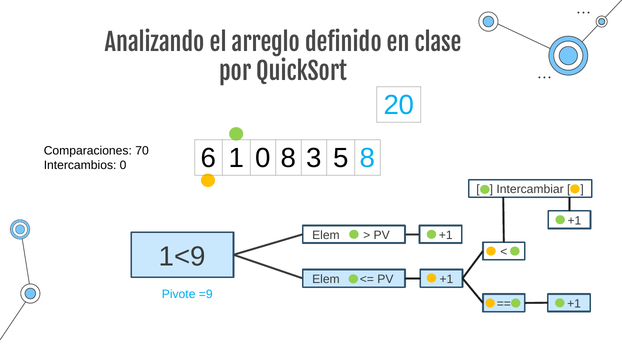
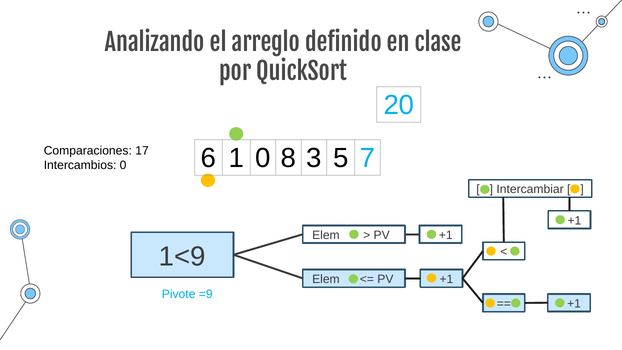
5 8: 8 -> 7
70: 70 -> 17
